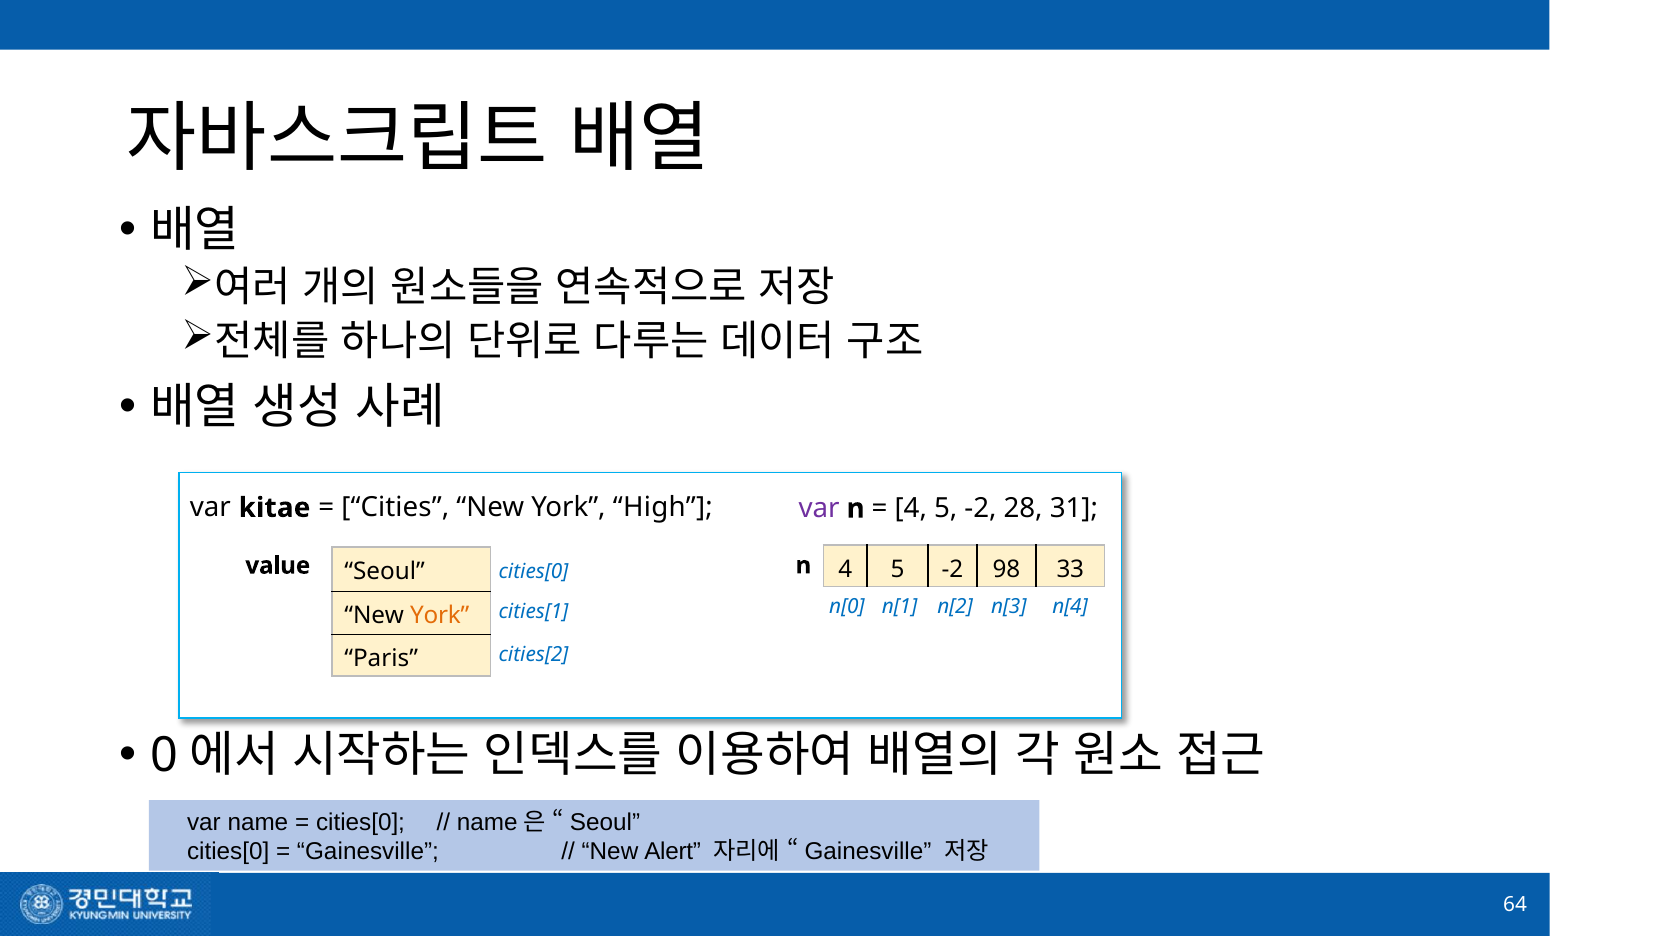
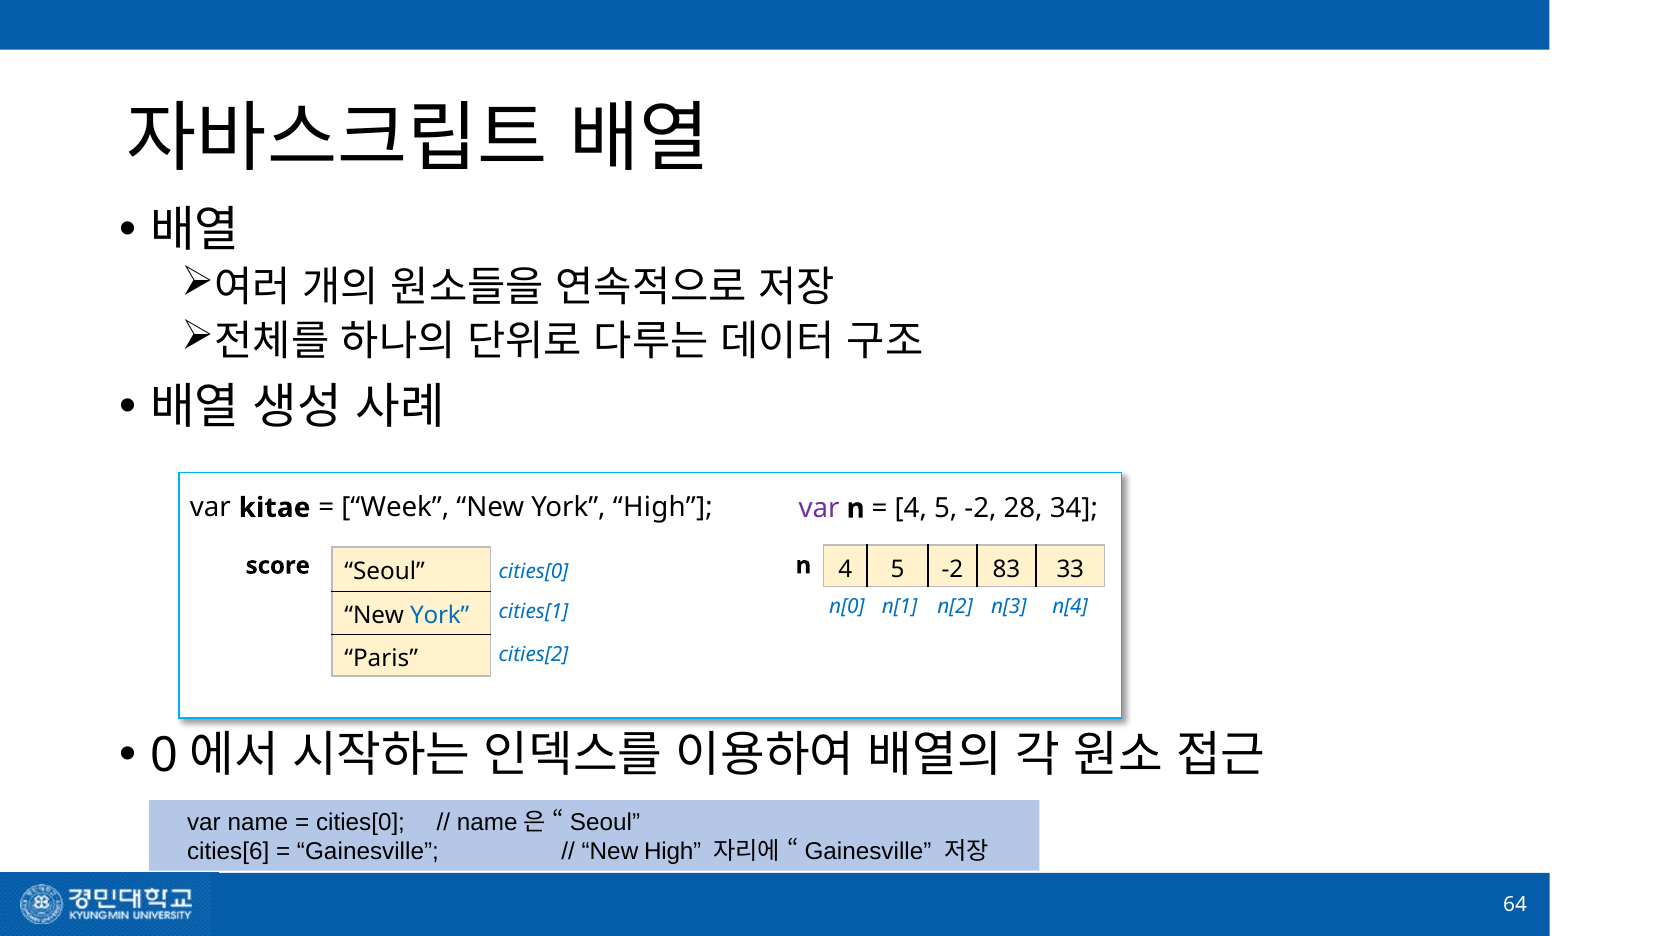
Cities: Cities -> Week
31: 31 -> 34
value: value -> score
98: 98 -> 83
York at (440, 616) colour: orange -> blue
cities[0 at (228, 852): cities[0 -> cities[6
New Alert: Alert -> High
